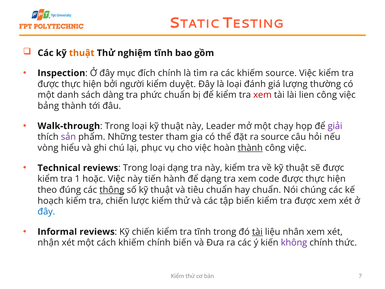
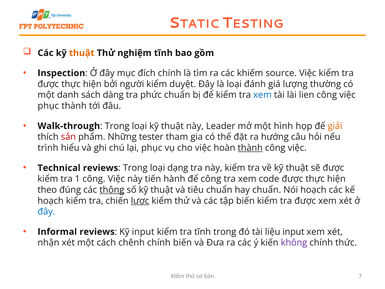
xem at (262, 95) colour: red -> blue
bảng at (48, 106): bảng -> phục
chạy: chạy -> hình
giải colour: purple -> orange
sản colour: purple -> red
ra source: source -> hướng
vòng: vòng -> trình
1 hoặc: hoặc -> công
để dạng: dạng -> công
Nói chúng: chúng -> hoạch
lược underline: none -> present
Kỹ chiến: chiến -> input
tài at (257, 232) underline: present -> none
liệu nhân: nhân -> input
cách khiếm: khiếm -> chênh
